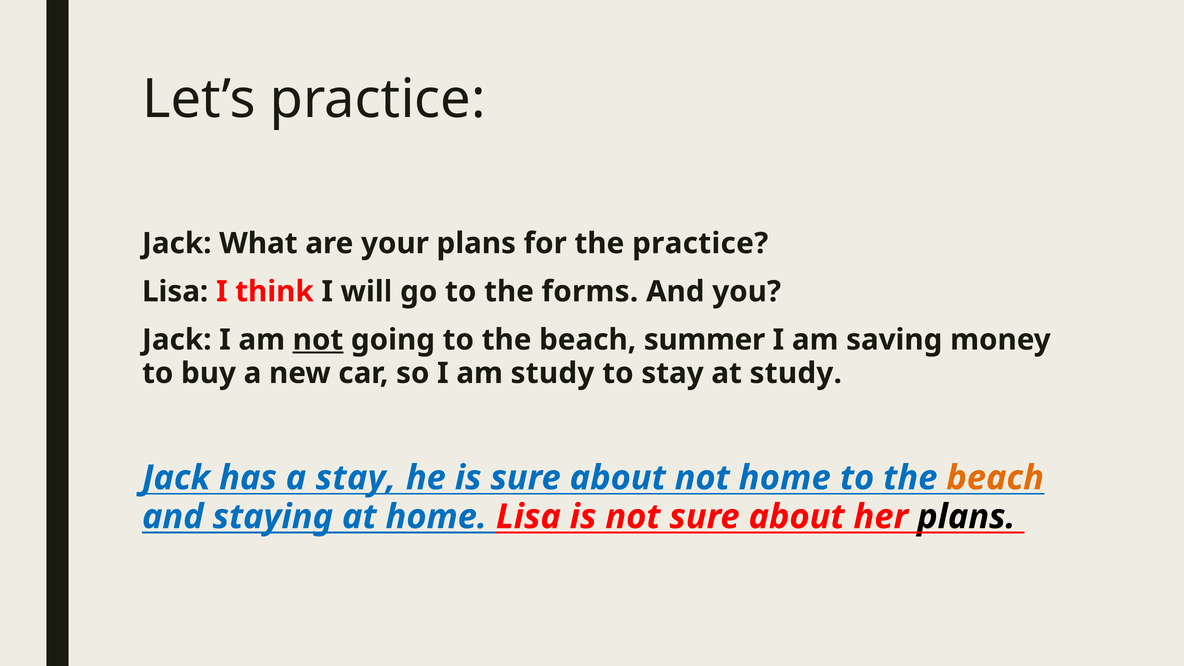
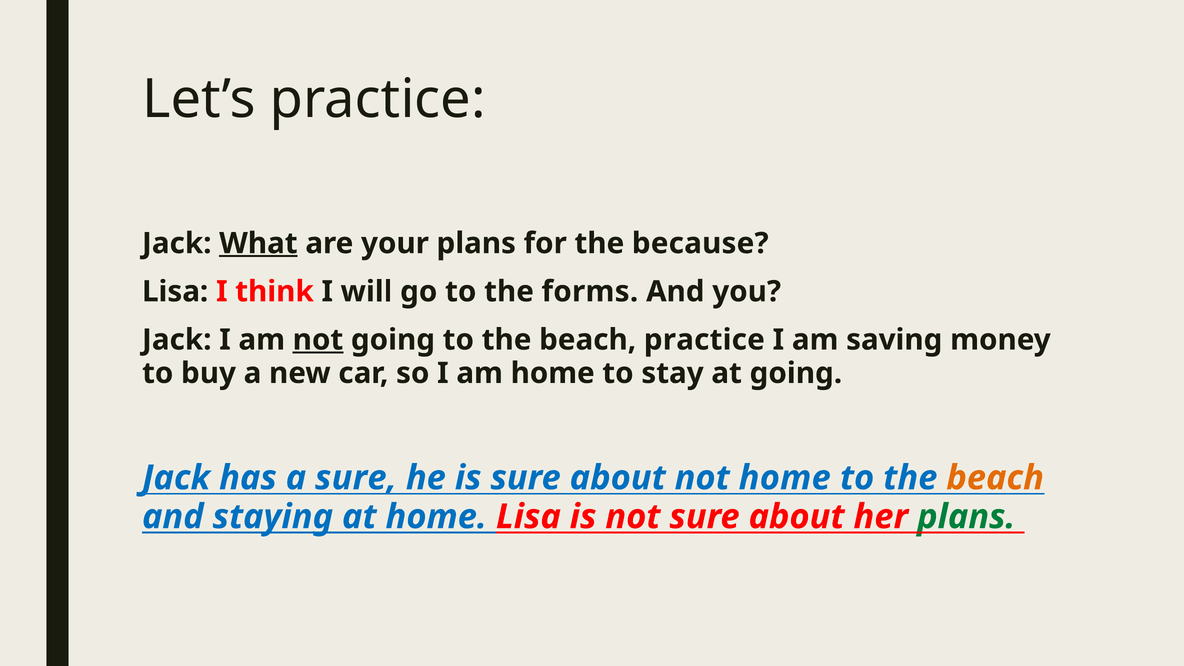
What underline: none -> present
the practice: practice -> because
beach summer: summer -> practice
am study: study -> home
at study: study -> going
a stay: stay -> sure
plans at (966, 517) colour: black -> green
